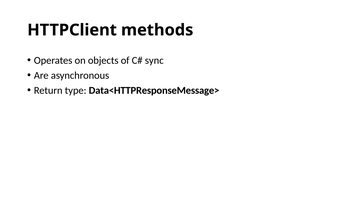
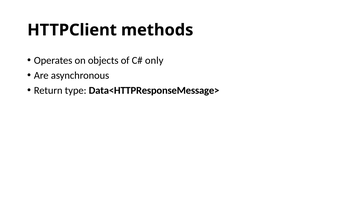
sync: sync -> only
